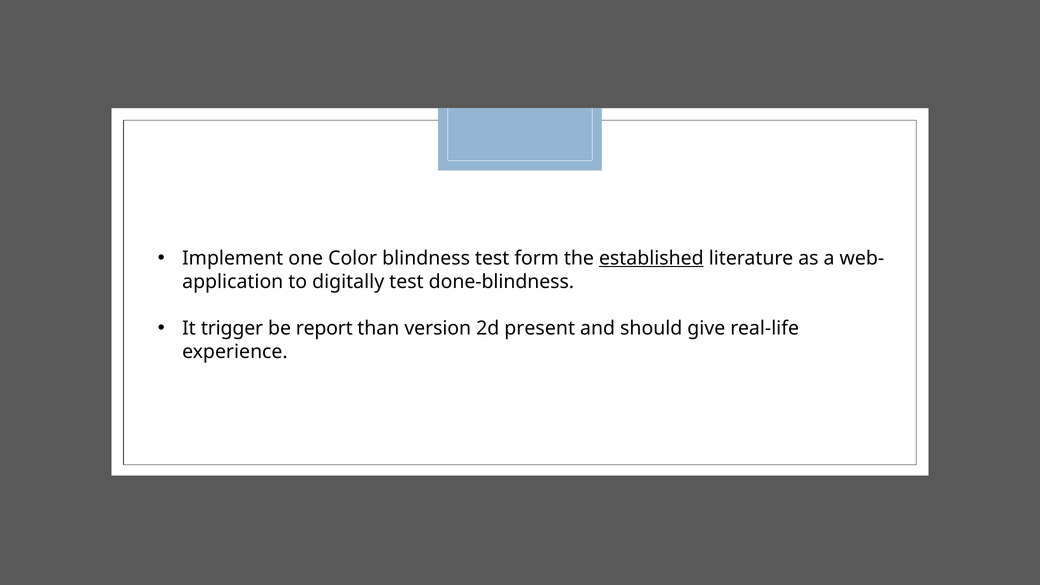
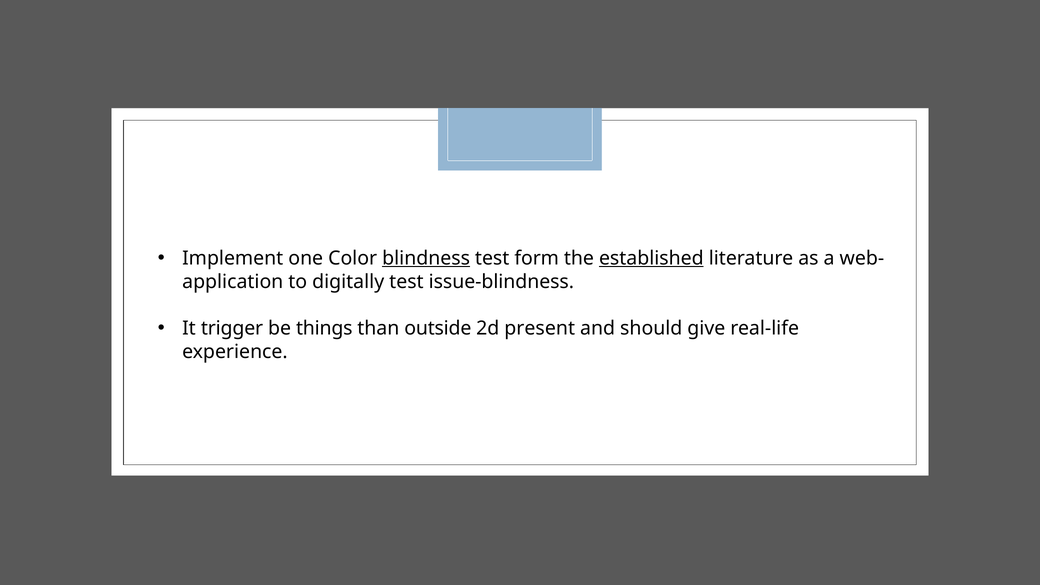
blindness underline: none -> present
done-blindness: done-blindness -> issue-blindness
report: report -> things
version: version -> outside
